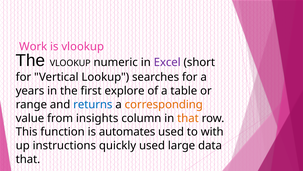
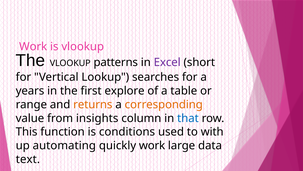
numeric: numeric -> patterns
returns colour: blue -> orange
that at (188, 118) colour: orange -> blue
automates: automates -> conditions
instructions: instructions -> automating
quickly used: used -> work
that at (28, 159): that -> text
